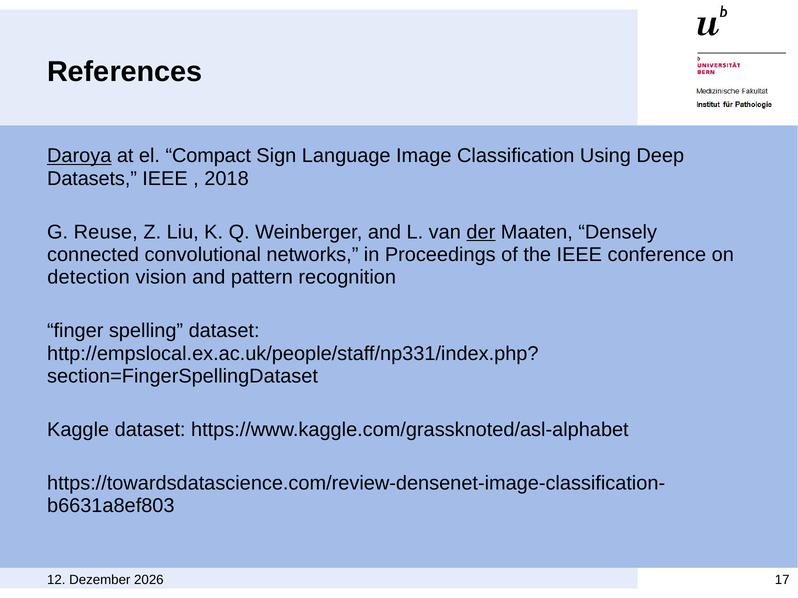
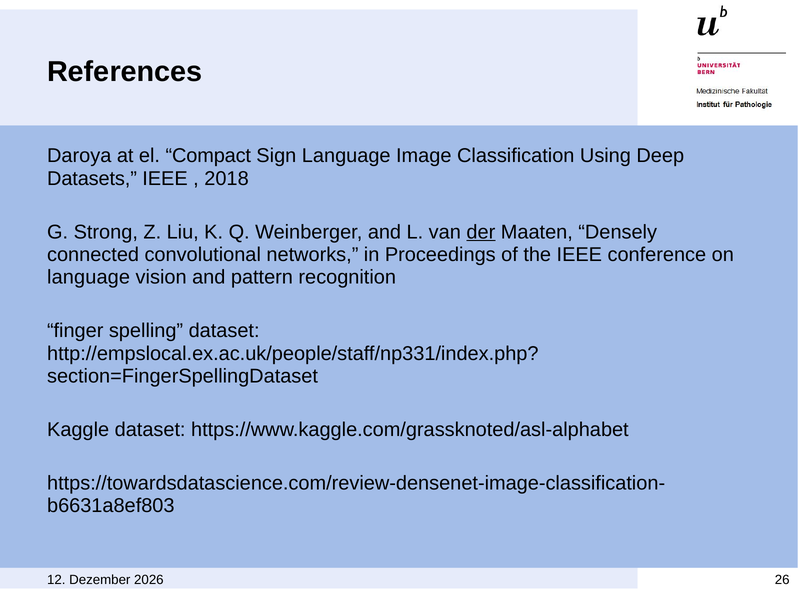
Daroya underline: present -> none
Reuse: Reuse -> Strong
detection at (89, 278): detection -> language
17: 17 -> 26
